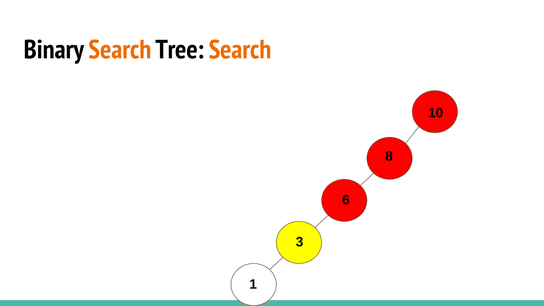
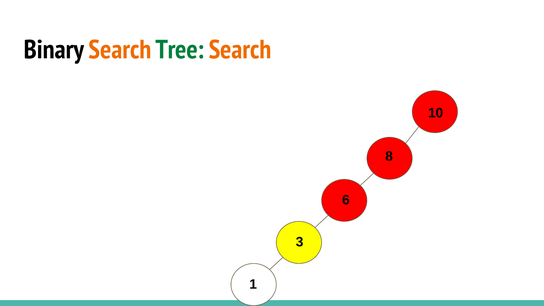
Tree colour: black -> green
